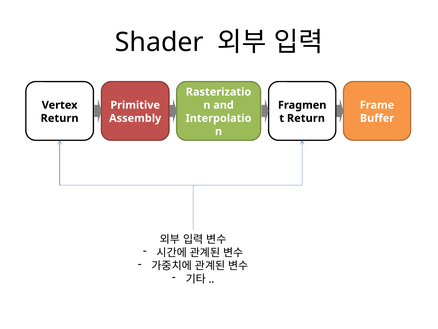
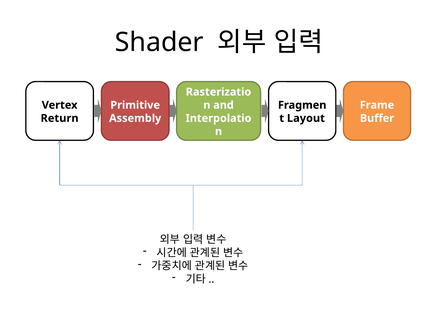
Return at (306, 118): Return -> Layout
